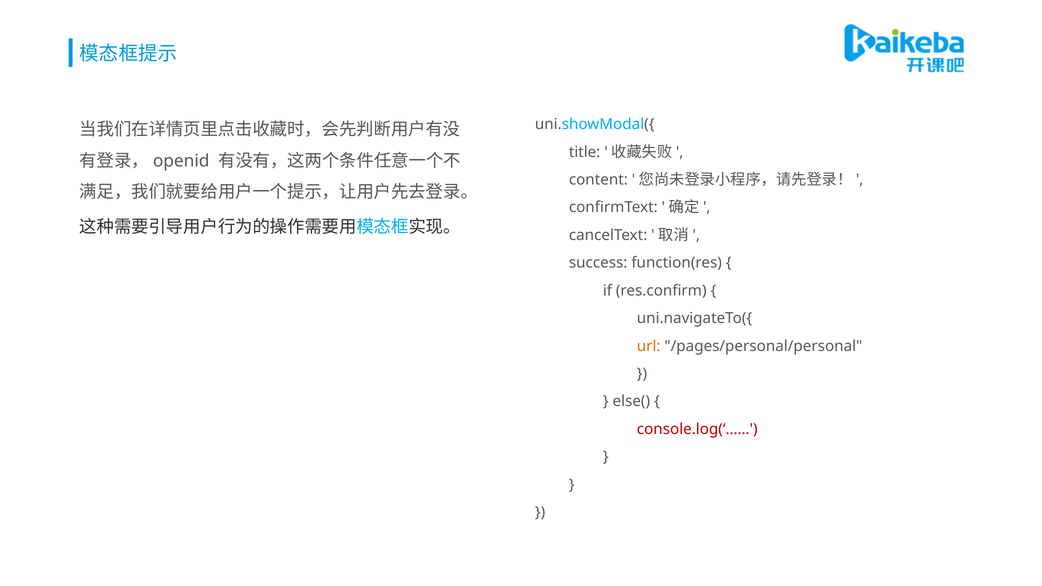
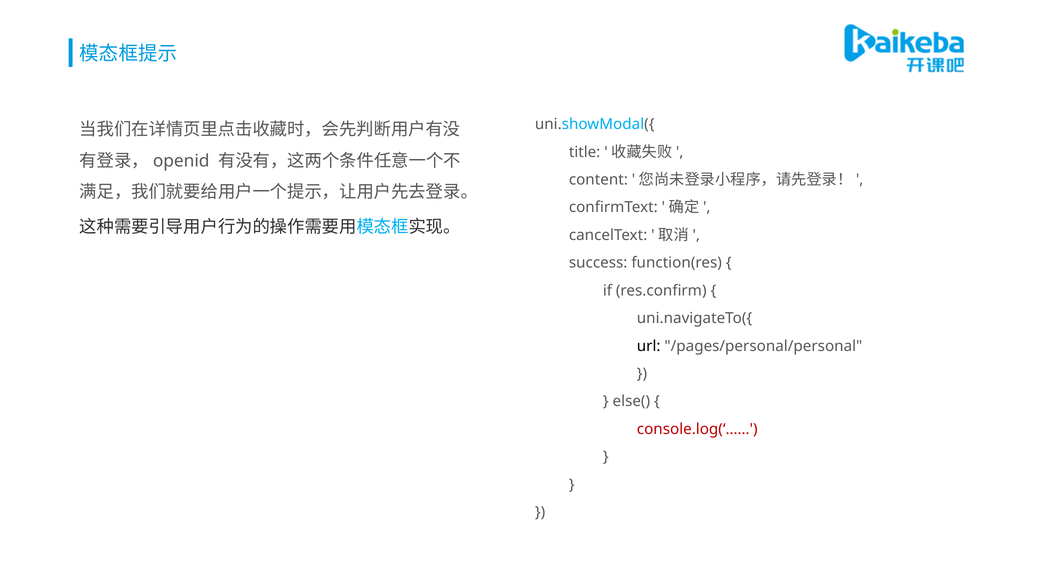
url colour: orange -> black
